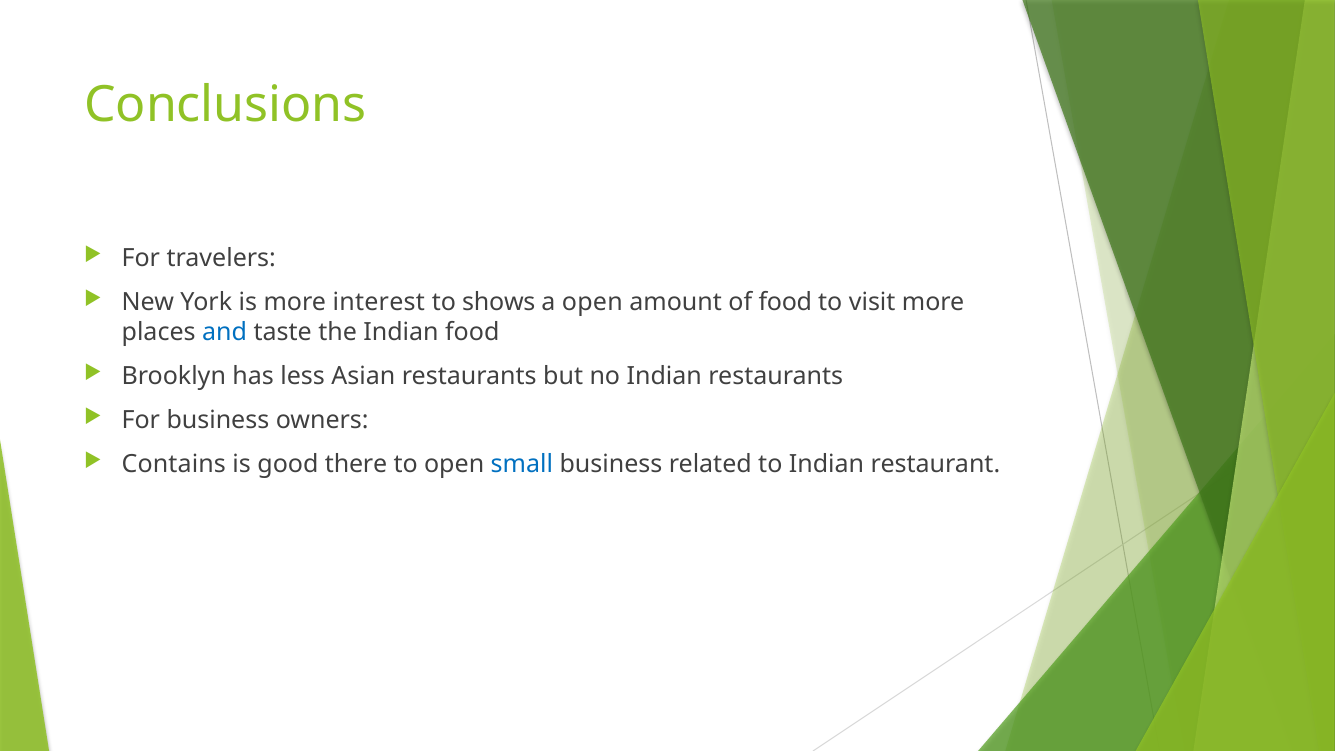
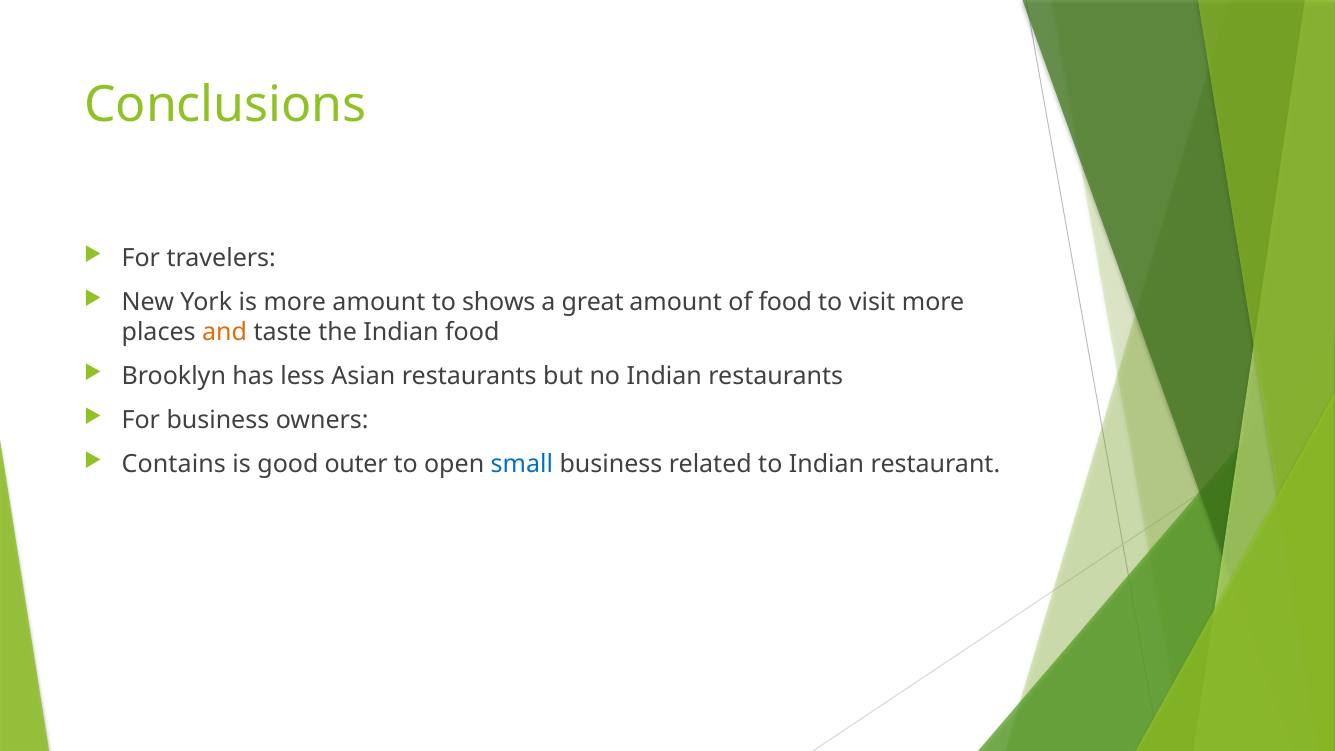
more interest: interest -> amount
a open: open -> great
and colour: blue -> orange
there: there -> outer
